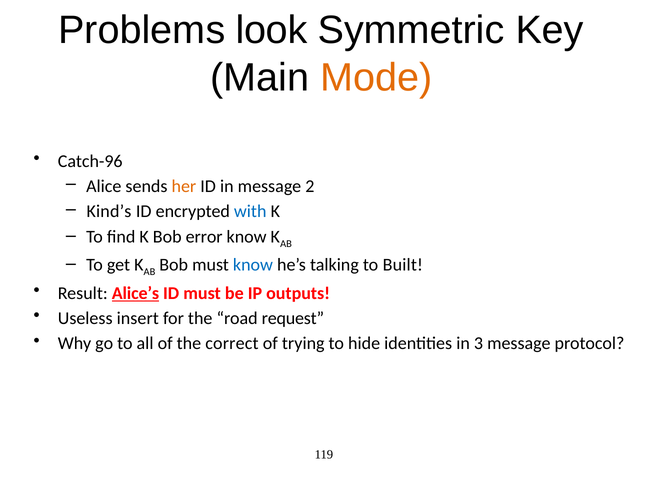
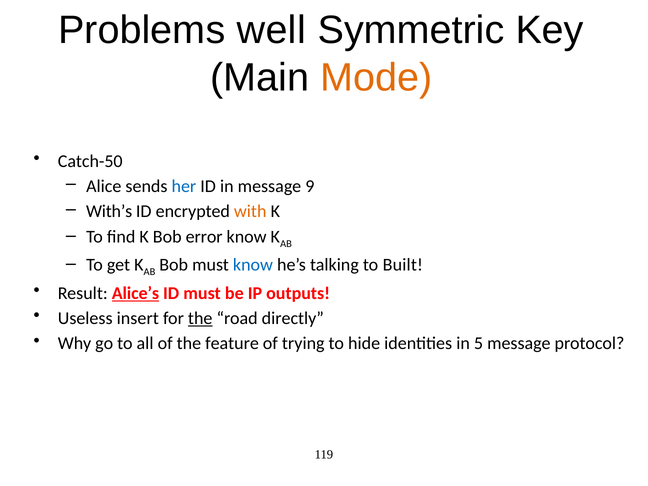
look: look -> well
Catch-96: Catch-96 -> Catch-50
her colour: orange -> blue
2: 2 -> 9
Kind’s: Kind’s -> With’s
with colour: blue -> orange
the at (200, 318) underline: none -> present
request: request -> directly
correct: correct -> feature
3: 3 -> 5
